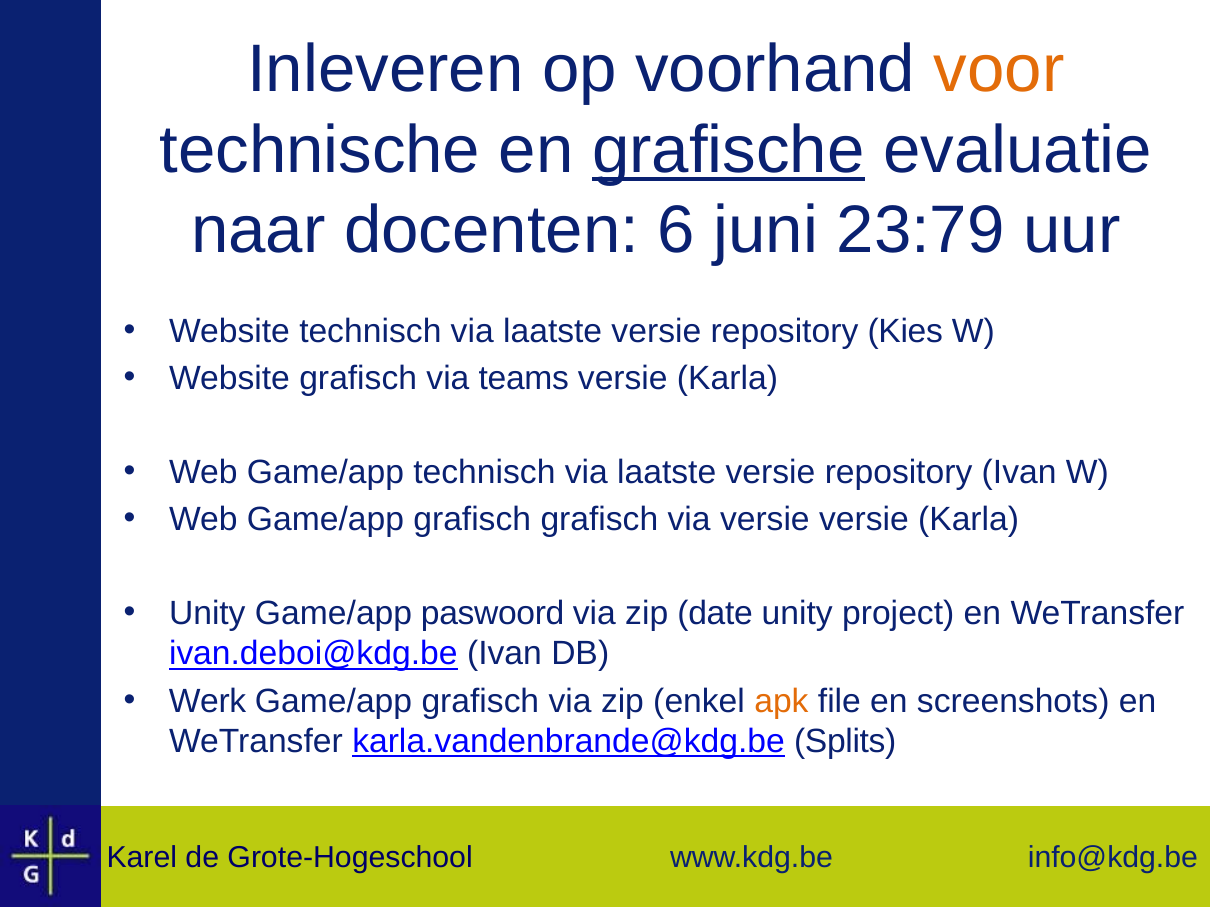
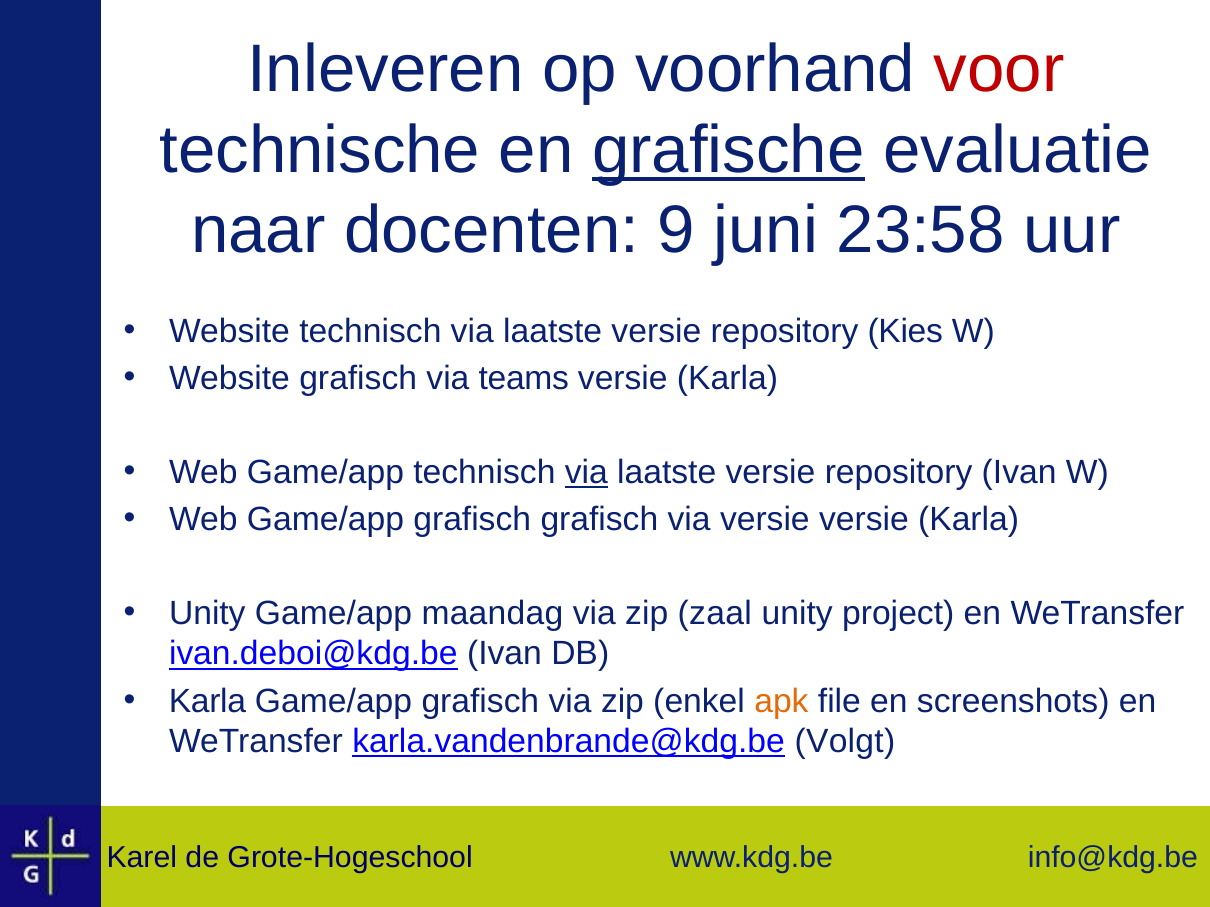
voor colour: orange -> red
6: 6 -> 9
23:79: 23:79 -> 23:58
via at (586, 472) underline: none -> present
paswoord: paswoord -> maandag
date: date -> zaal
Werk at (207, 701): Werk -> Karla
Splits: Splits -> Volgt
